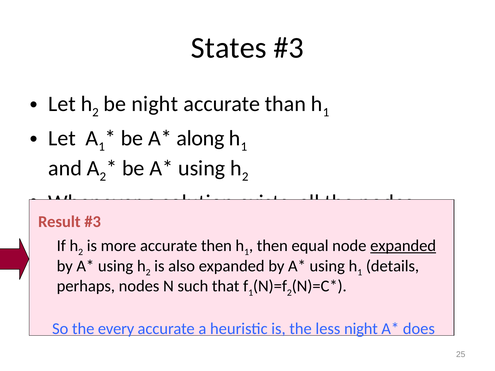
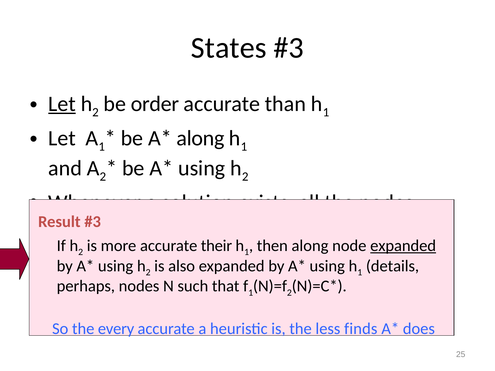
Let at (62, 104) underline: none -> present
be night: night -> order
then at (216, 246): then -> their
then equal: equal -> along
less night: night -> finds
